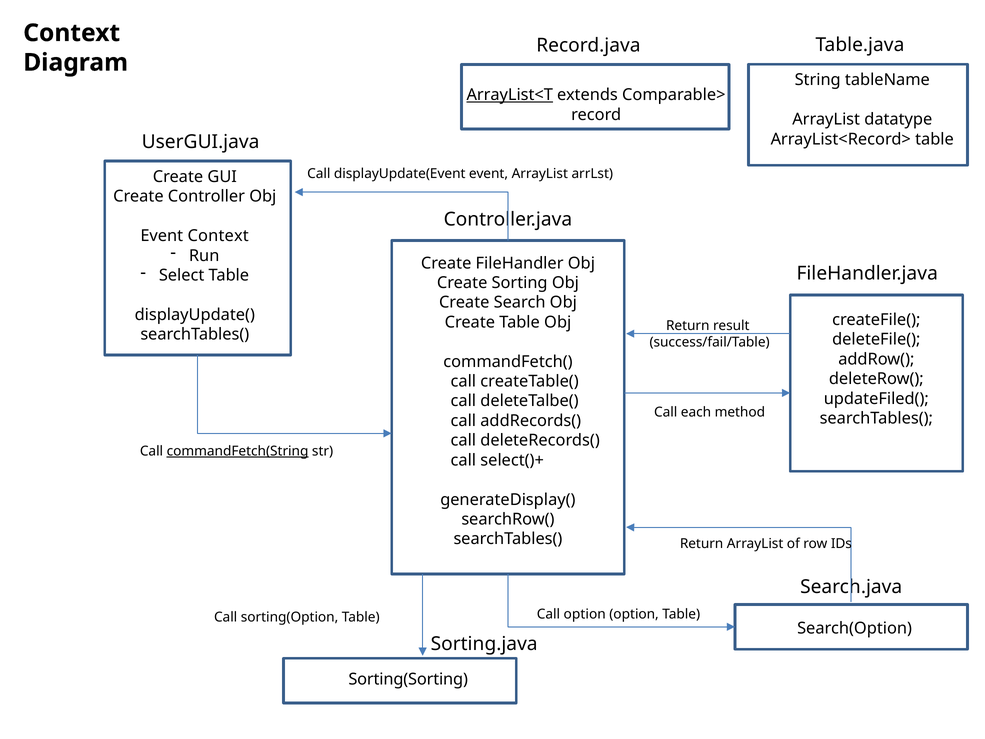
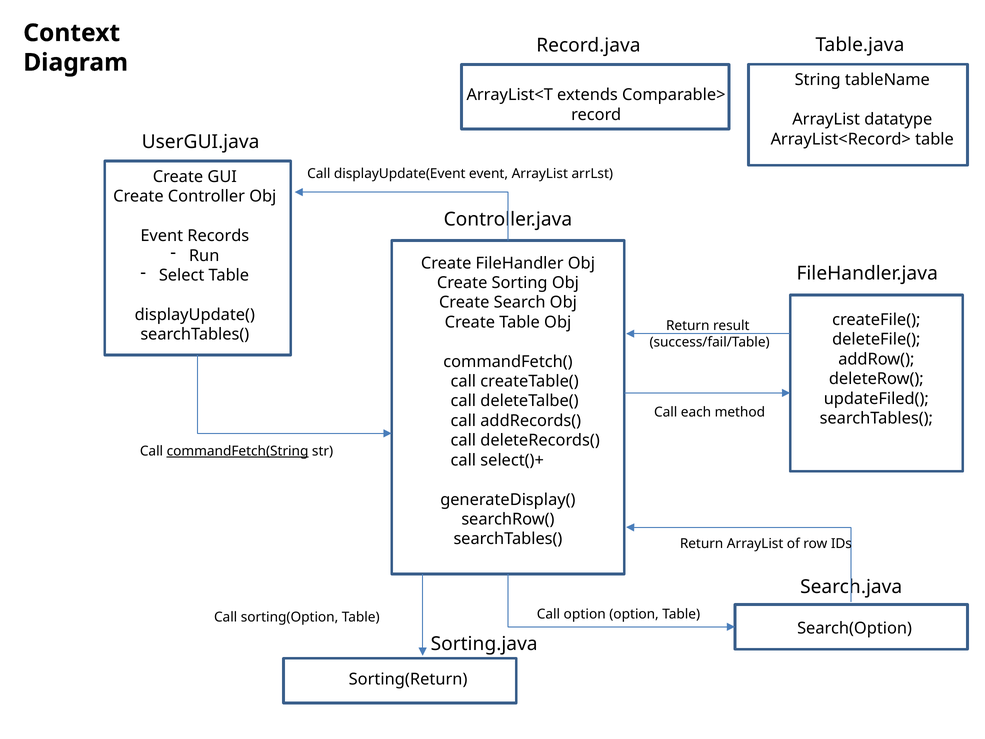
ArrayList<T underline: present -> none
Event Context: Context -> Records
Sorting(Sorting: Sorting(Sorting -> Sorting(Return
